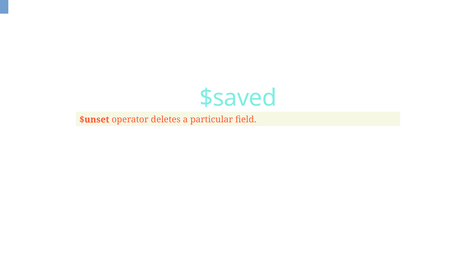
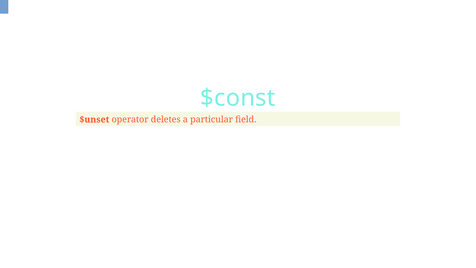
$saved: $saved -> $const
